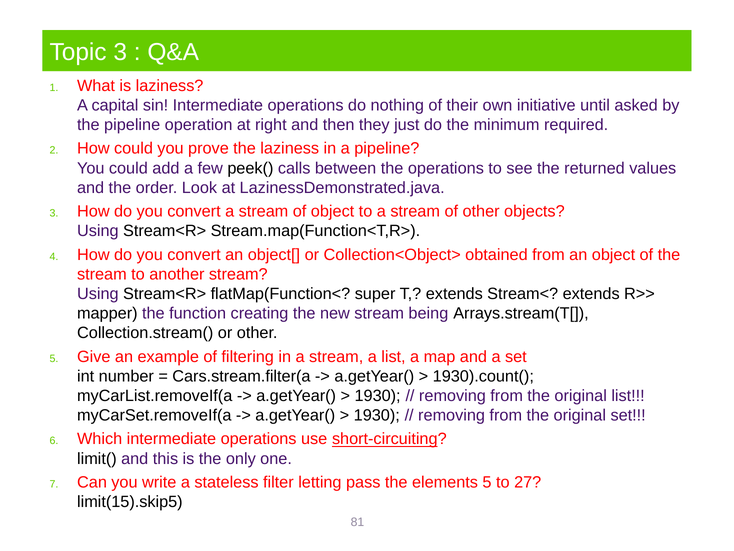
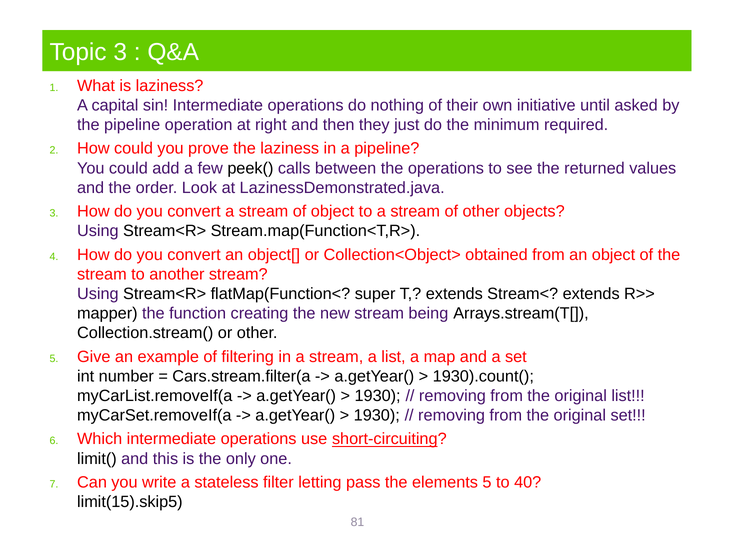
27: 27 -> 40
